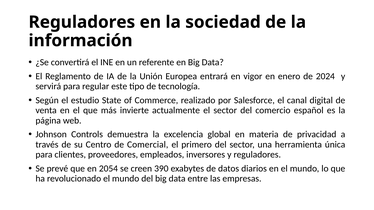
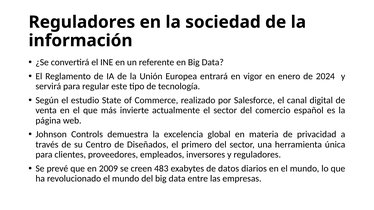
Comercial: Comercial -> Diseñados
2054: 2054 -> 2009
390: 390 -> 483
